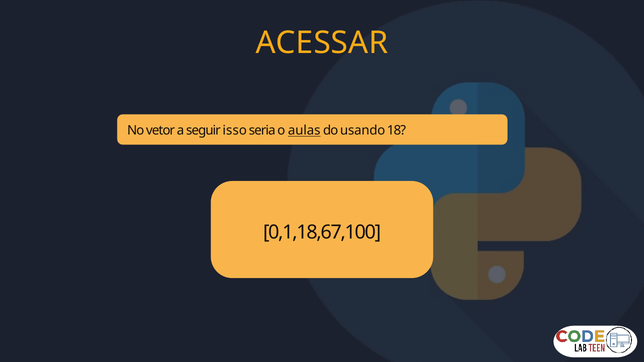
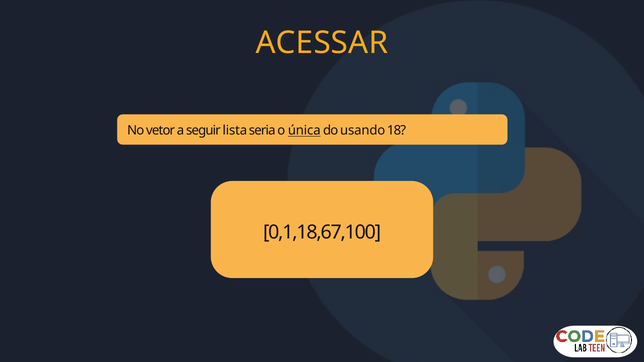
isso: isso -> lista
aulas: aulas -> única
